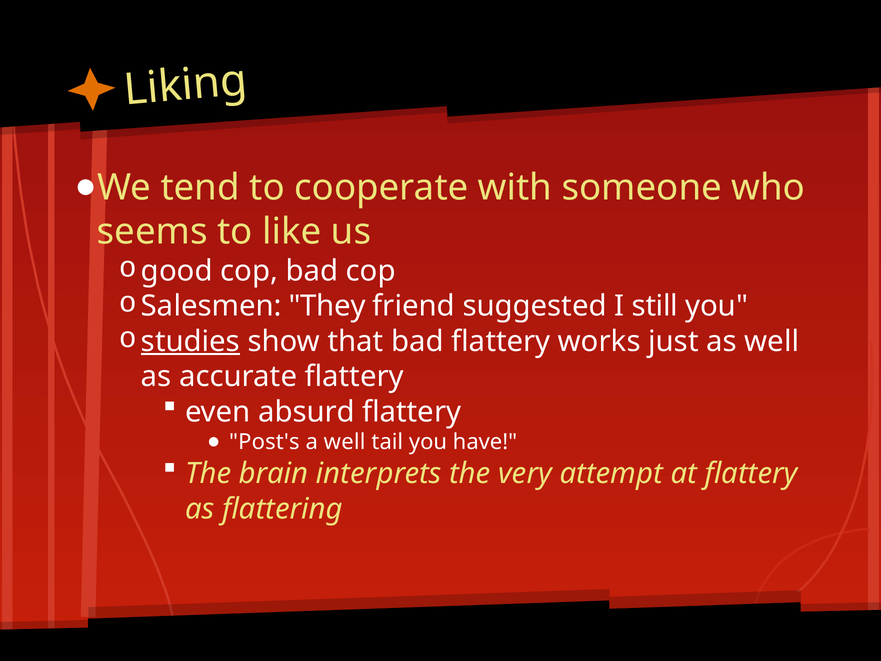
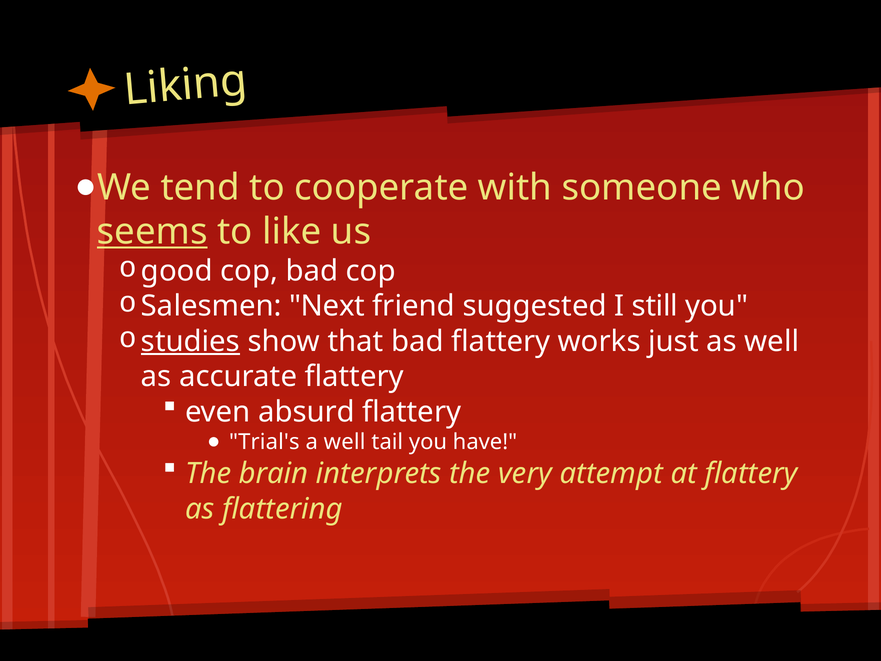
seems underline: none -> present
They: They -> Next
Post's: Post's -> Trial's
